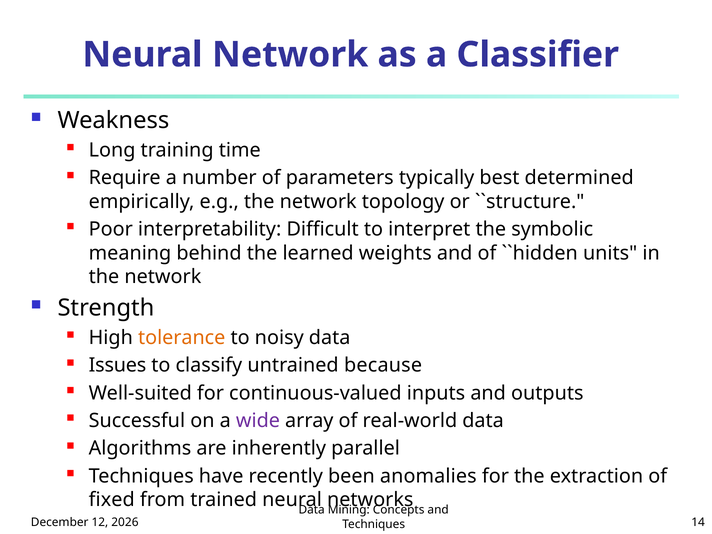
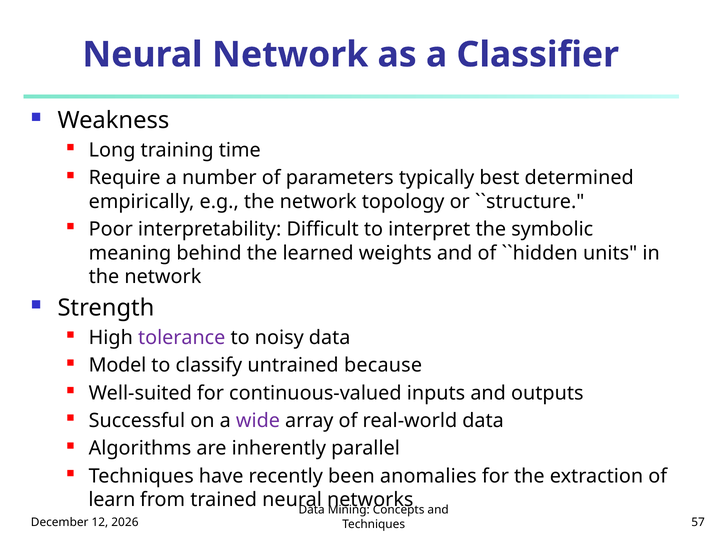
tolerance colour: orange -> purple
Issues: Issues -> Model
fixed: fixed -> learn
14: 14 -> 57
